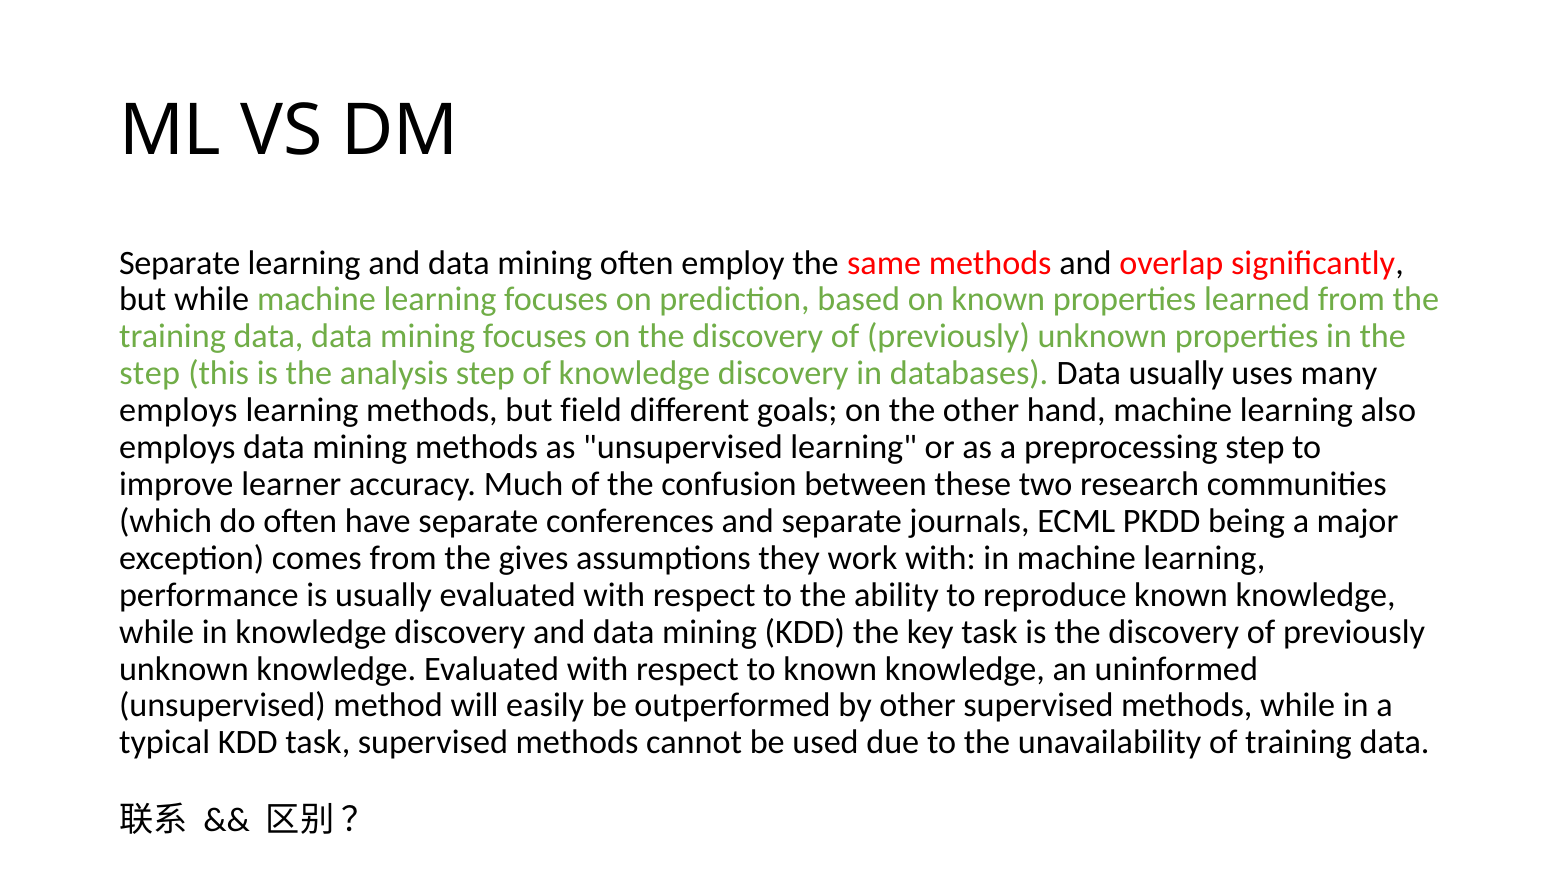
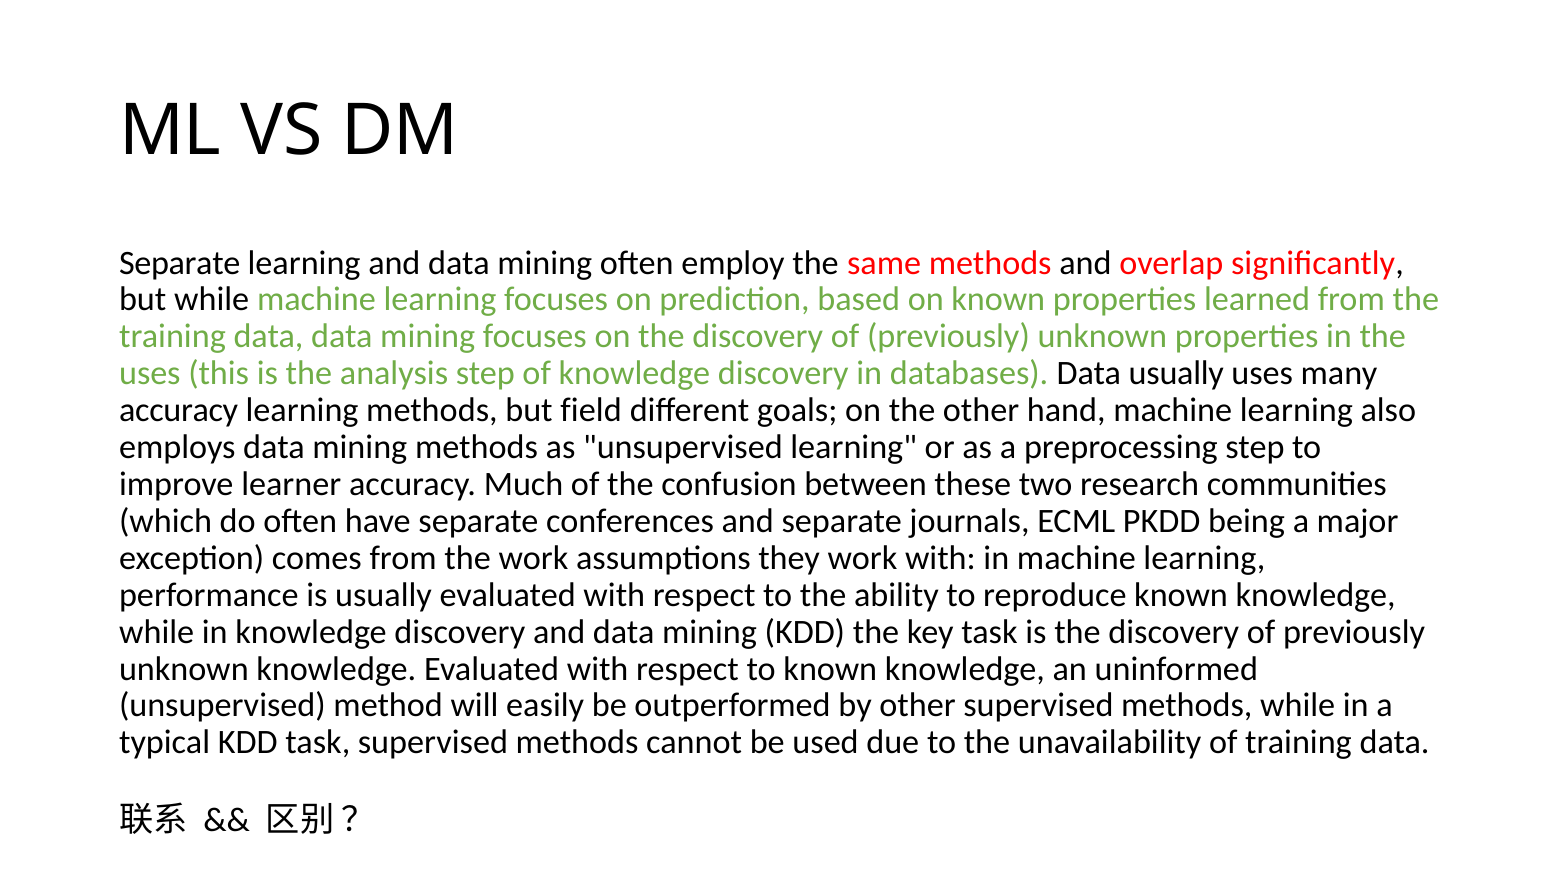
step at (150, 374): step -> uses
employs at (178, 410): employs -> accuracy
the gives: gives -> work
